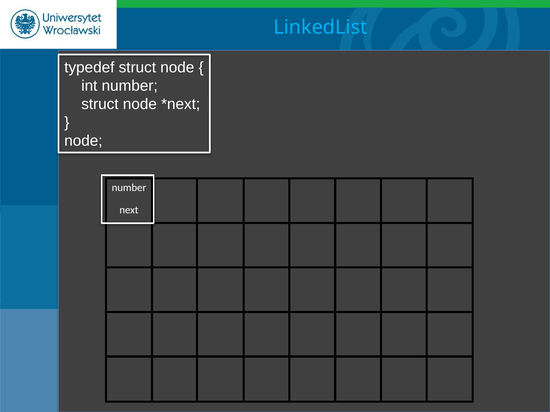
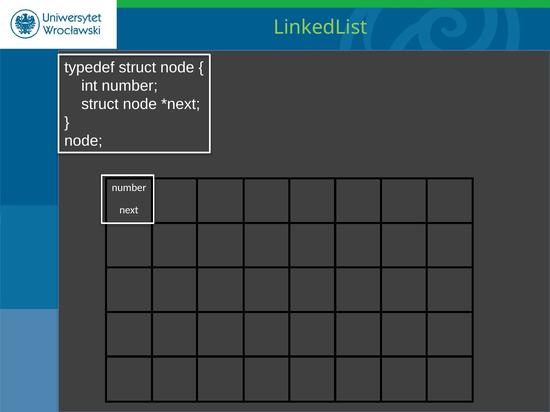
LinkedList colour: light blue -> light green
